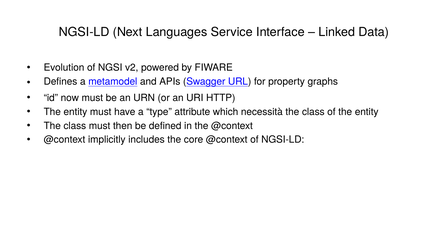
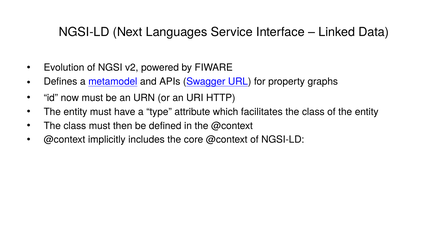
necessità: necessità -> facilitates
